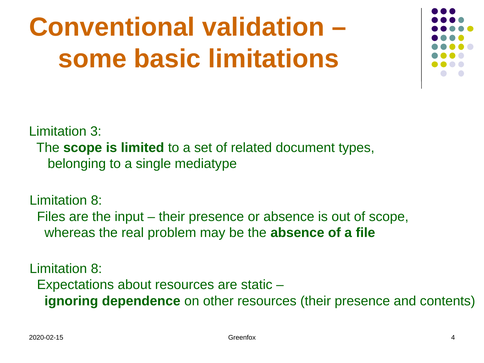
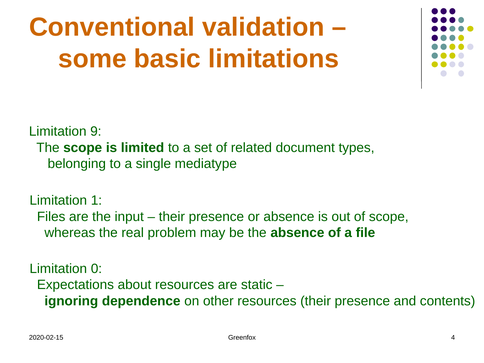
3: 3 -> 9
8 at (96, 201): 8 -> 1
8 at (96, 269): 8 -> 0
